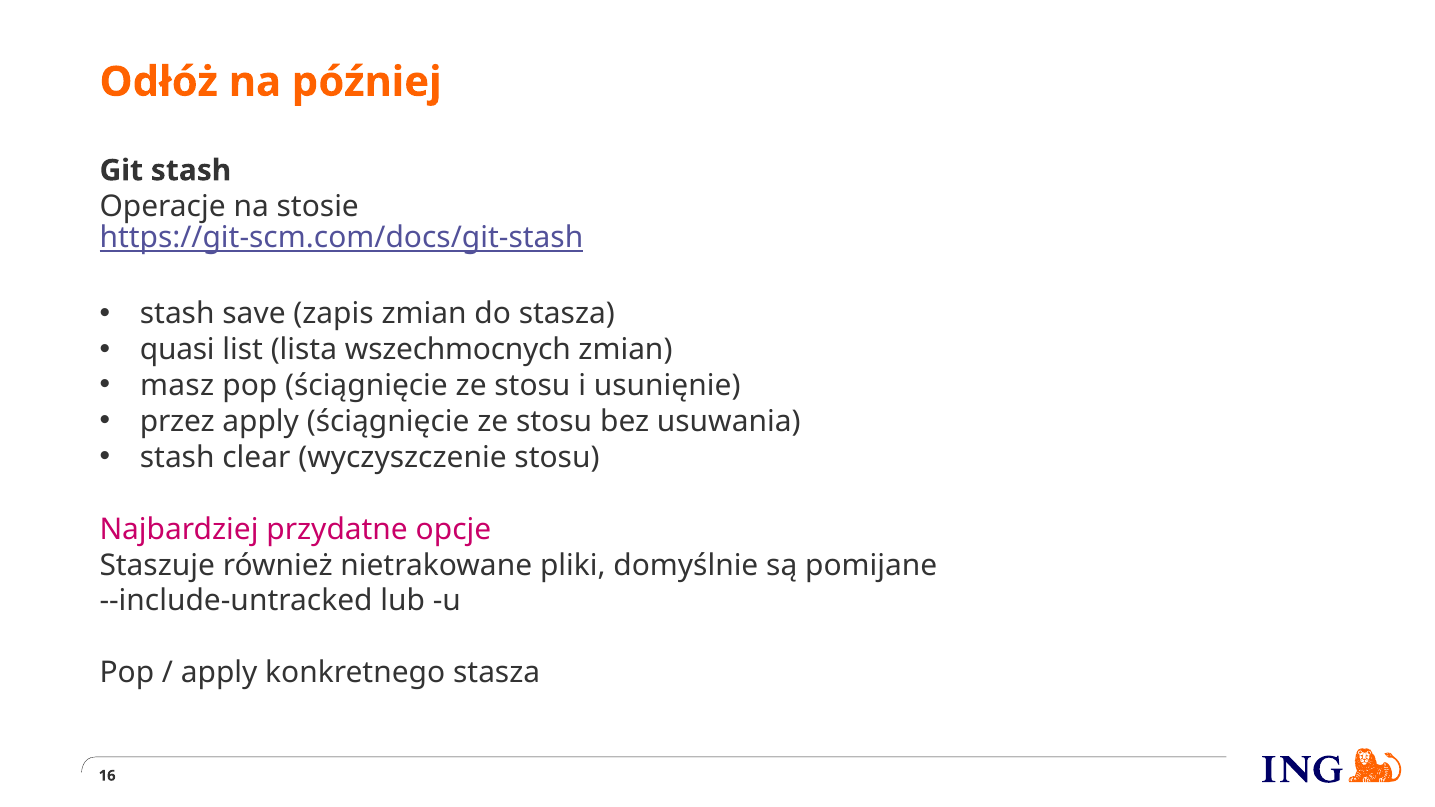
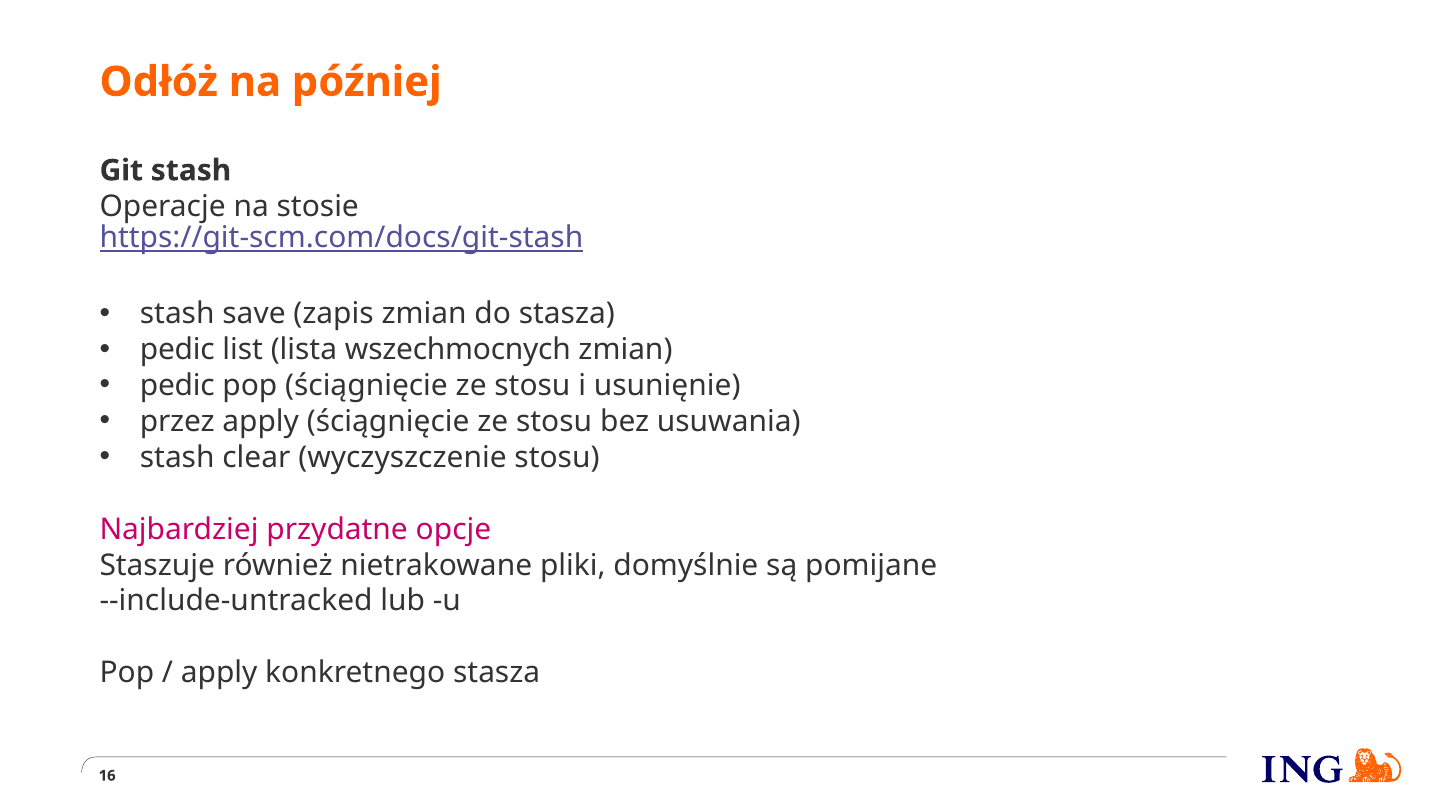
quasi at (177, 350): quasi -> pedic
masz at (177, 386): masz -> pedic
